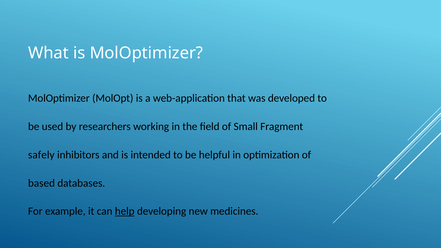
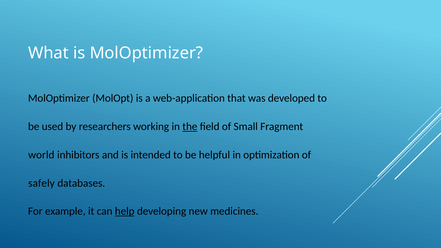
the underline: none -> present
safely: safely -> world
based: based -> safely
